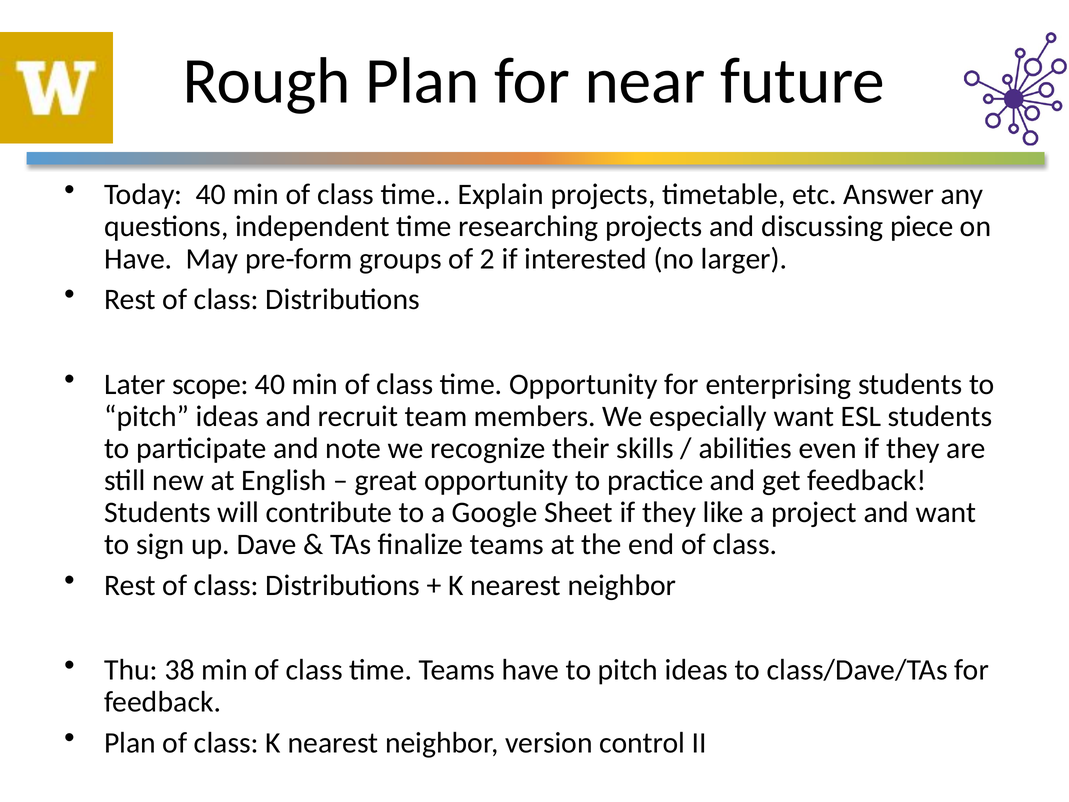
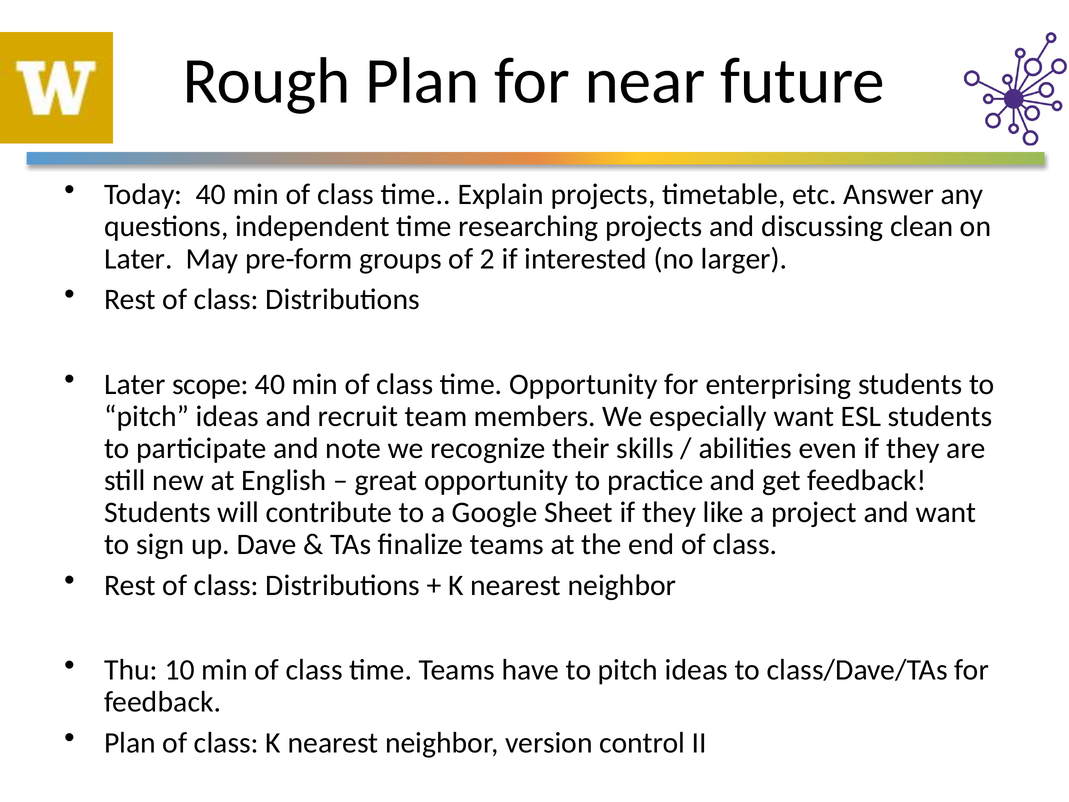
piece: piece -> clean
Have at (138, 259): Have -> Later
38: 38 -> 10
